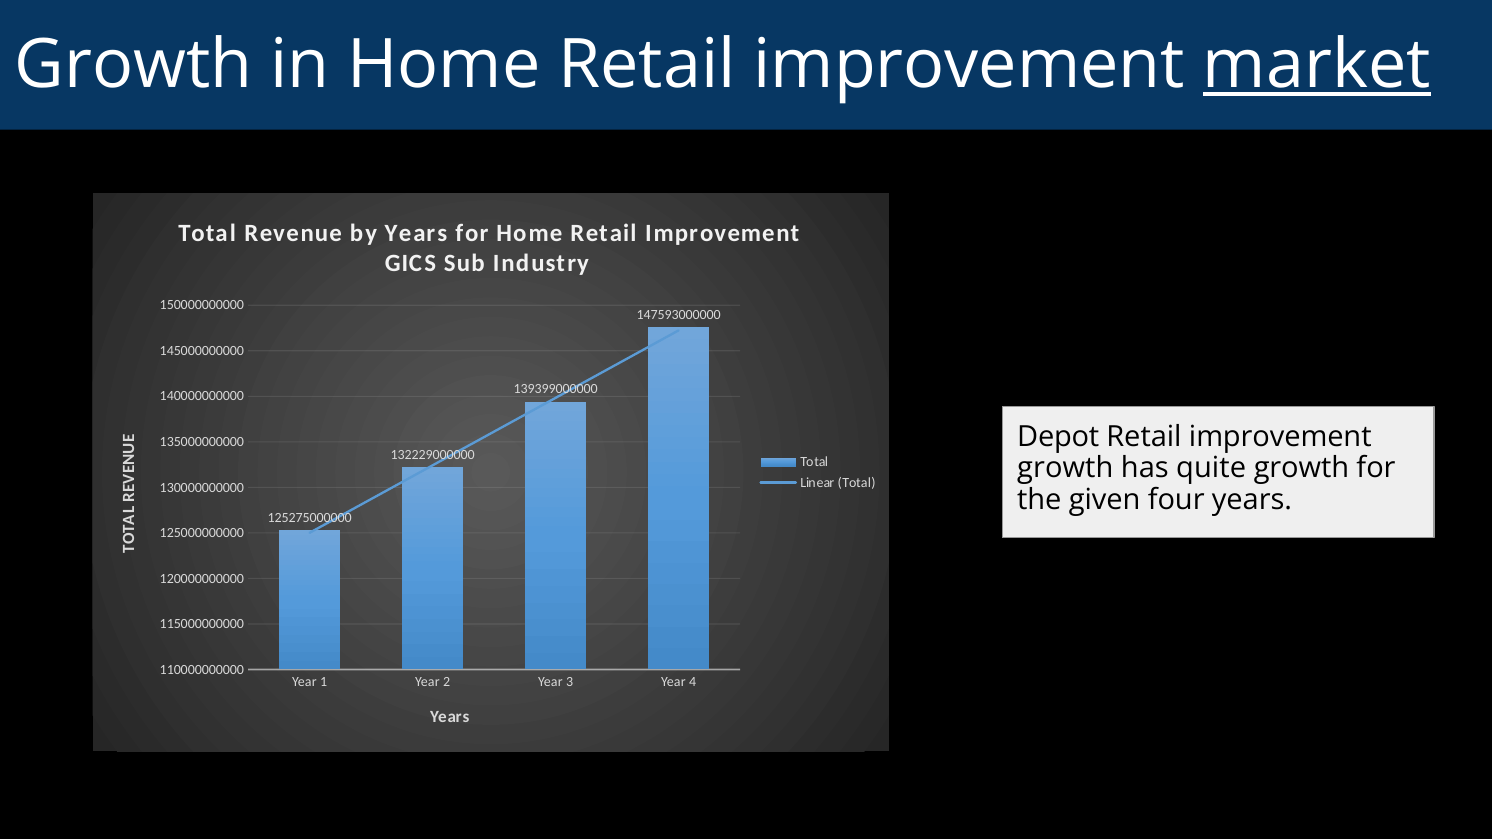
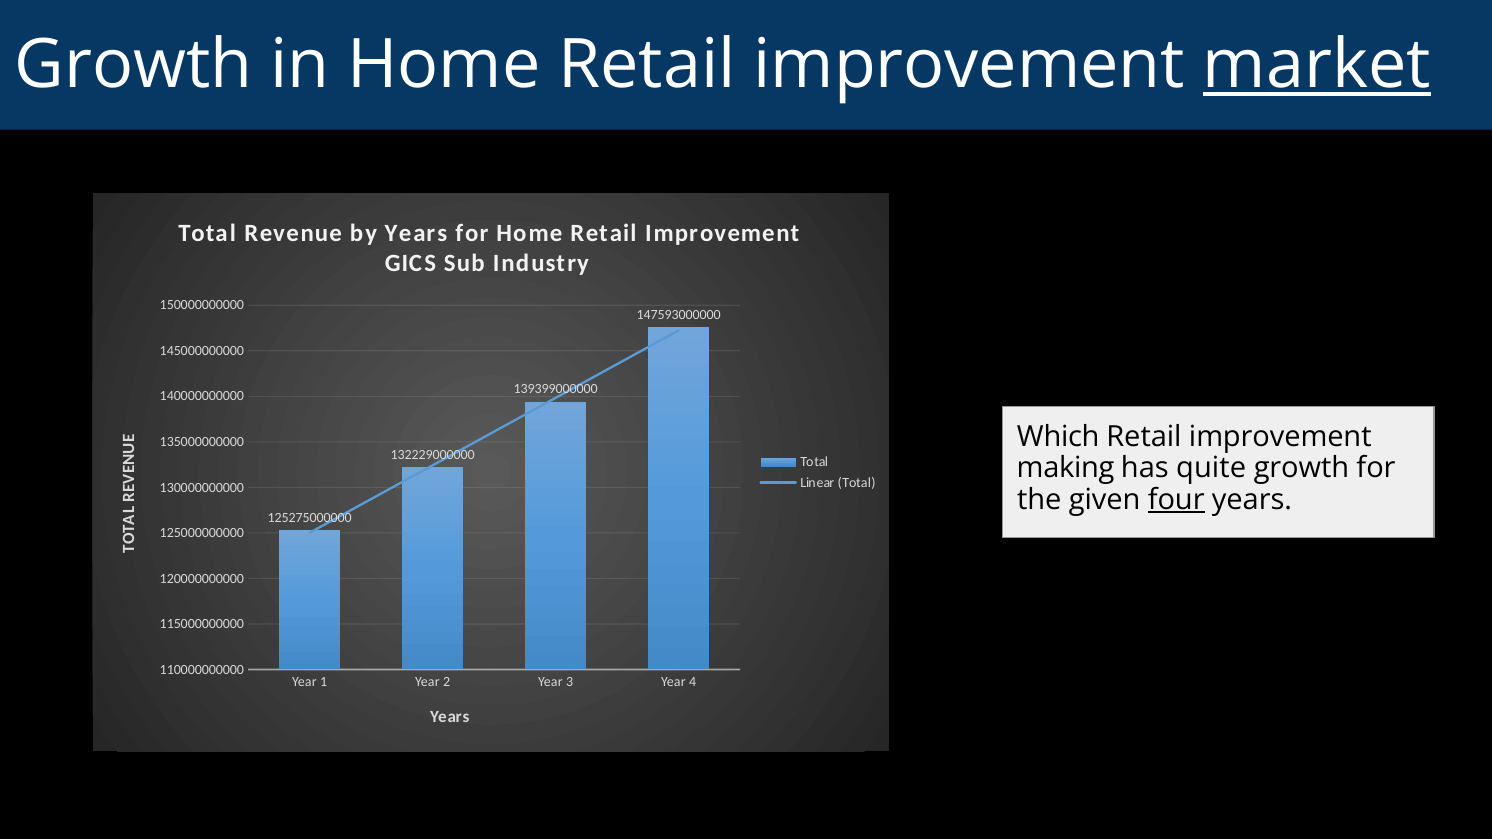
Depot: Depot -> Which
growth at (1065, 468): growth -> making
four underline: none -> present
